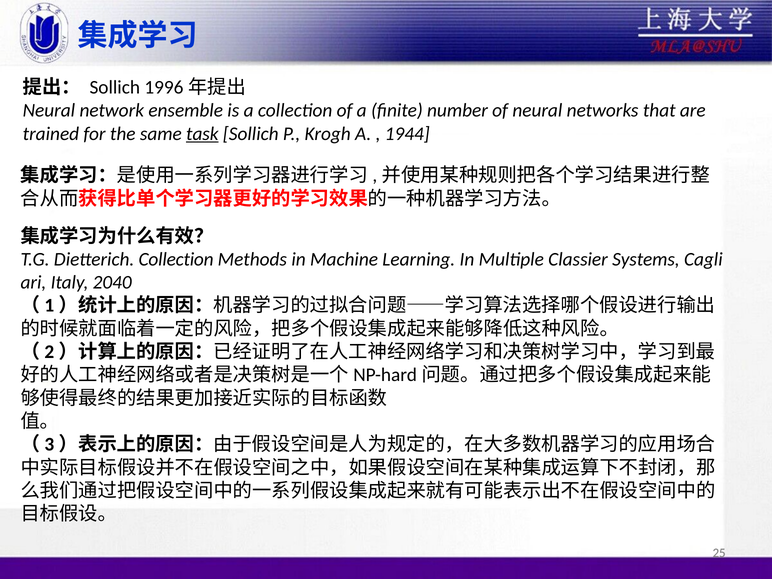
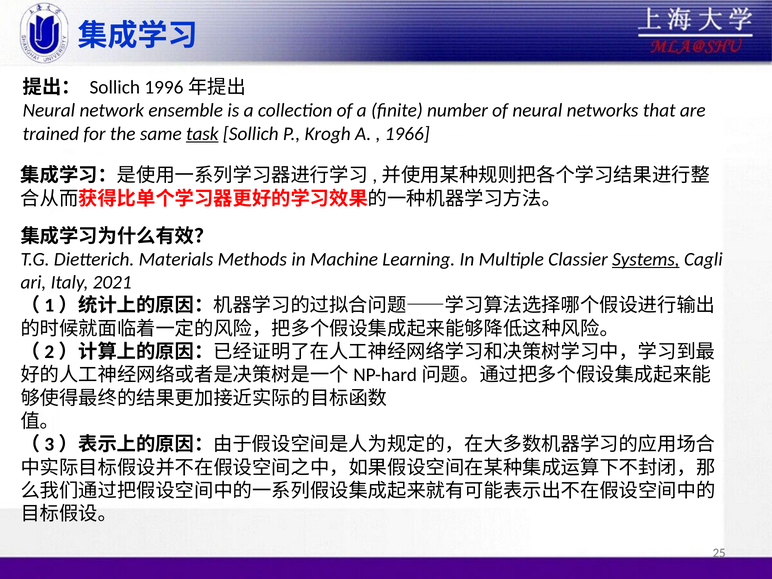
1944: 1944 -> 1966
Dietterich Collection: Collection -> Materials
Systems underline: none -> present
2040: 2040 -> 2021
